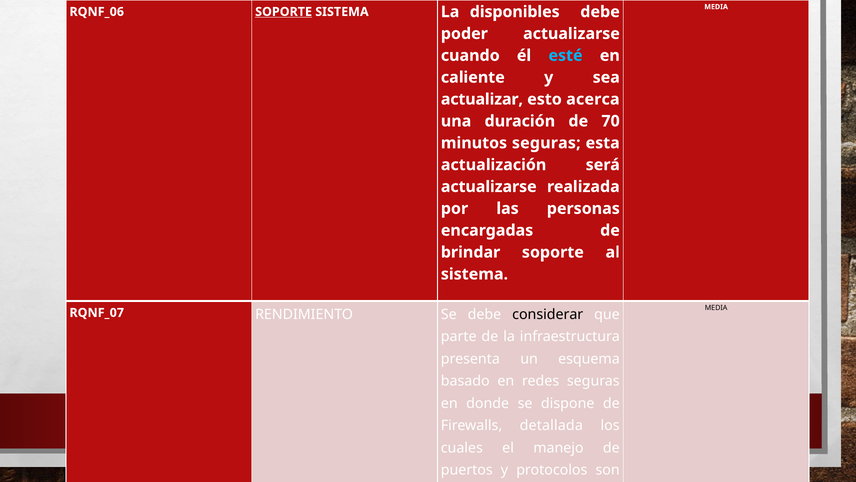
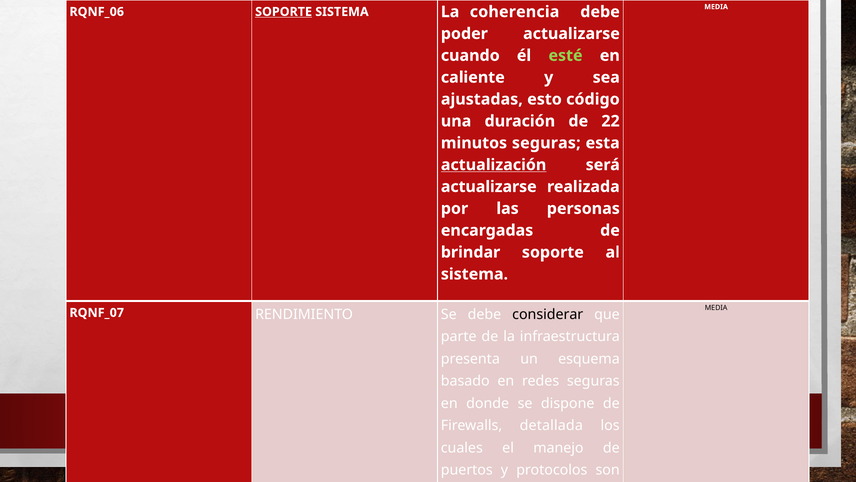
disponibles: disponibles -> coherencia
esté colour: light blue -> light green
actualizar: actualizar -> ajustadas
acerca: acerca -> código
70: 70 -> 22
actualización underline: none -> present
